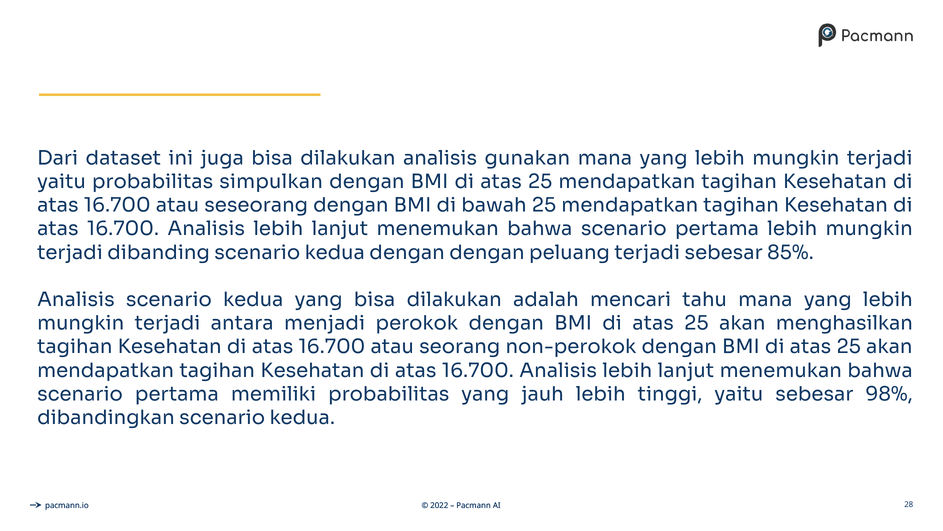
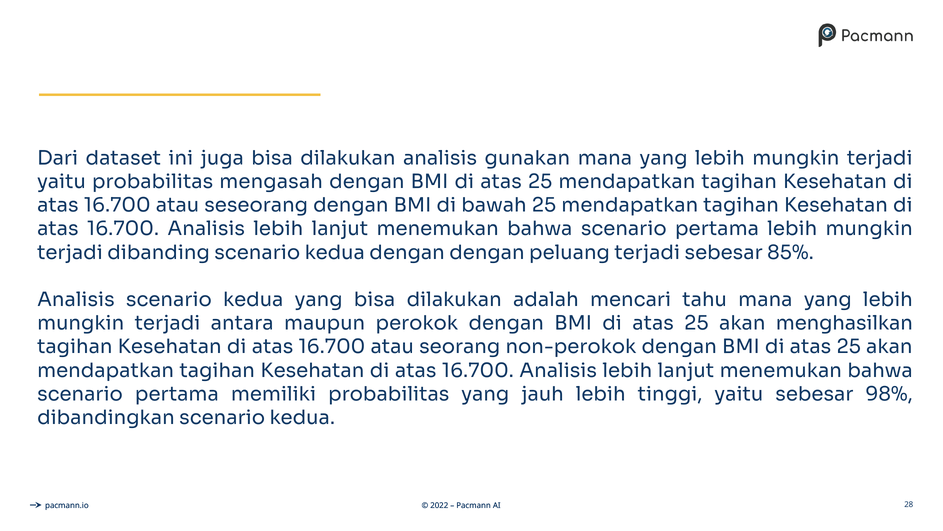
simpulkan: simpulkan -> mengasah
menjadi: menjadi -> maupun
